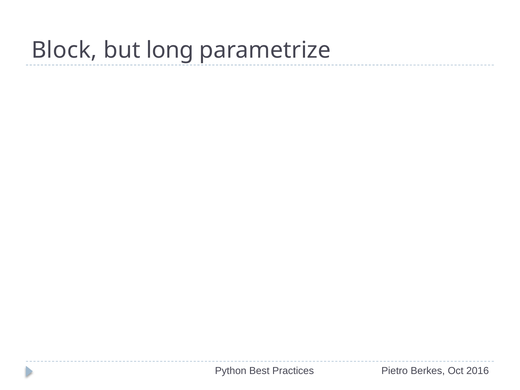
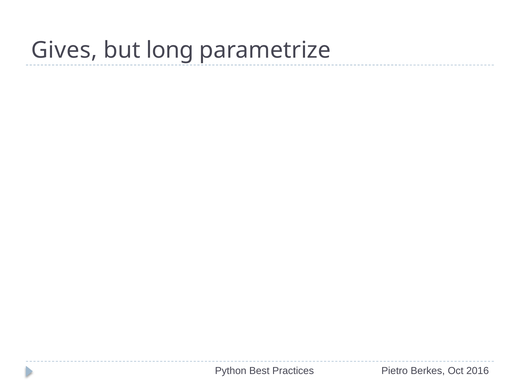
Block: Block -> Gives
